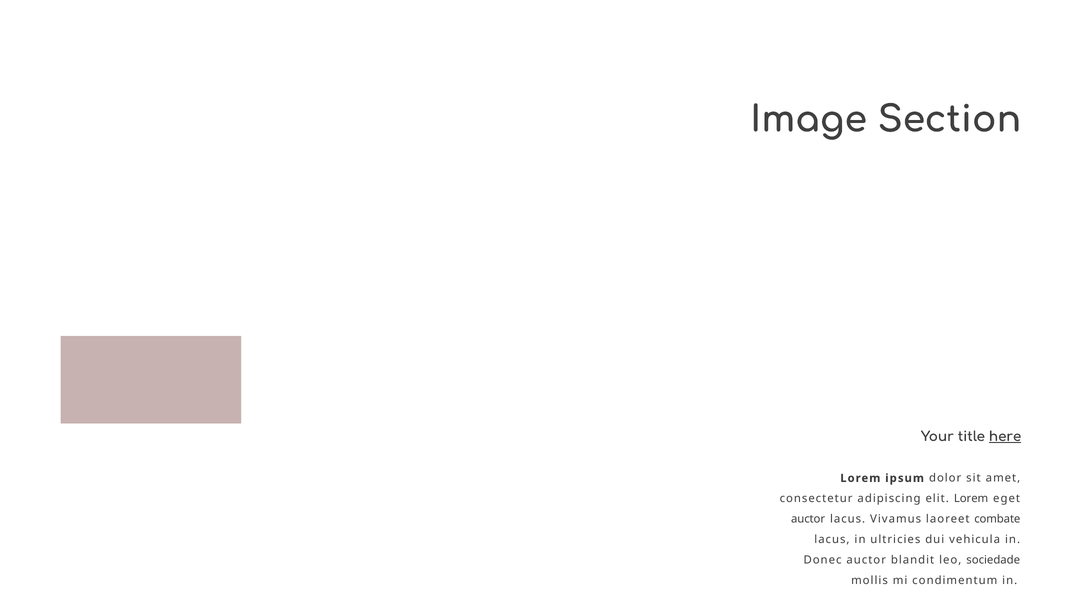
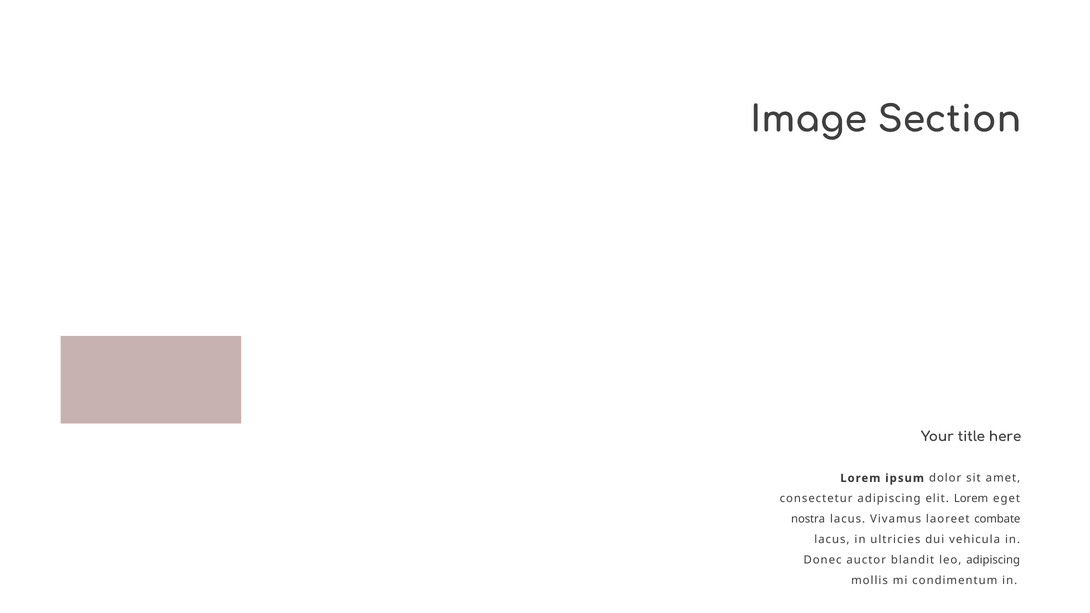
here underline: present -> none
auctor at (808, 519): auctor -> nostra
leo sociedade: sociedade -> adipiscing
